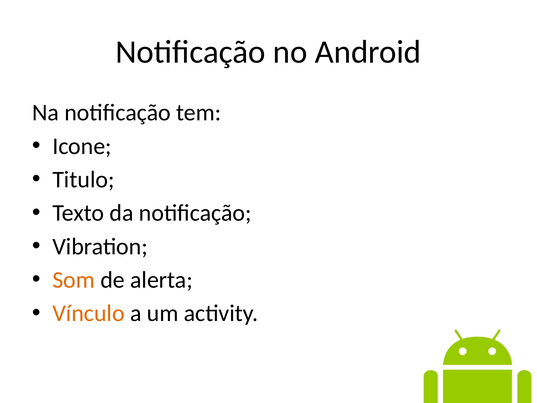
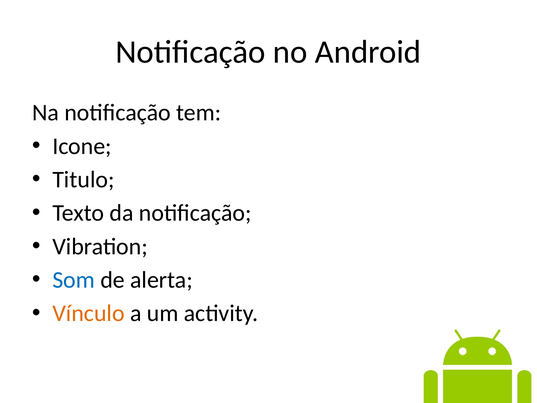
Som colour: orange -> blue
